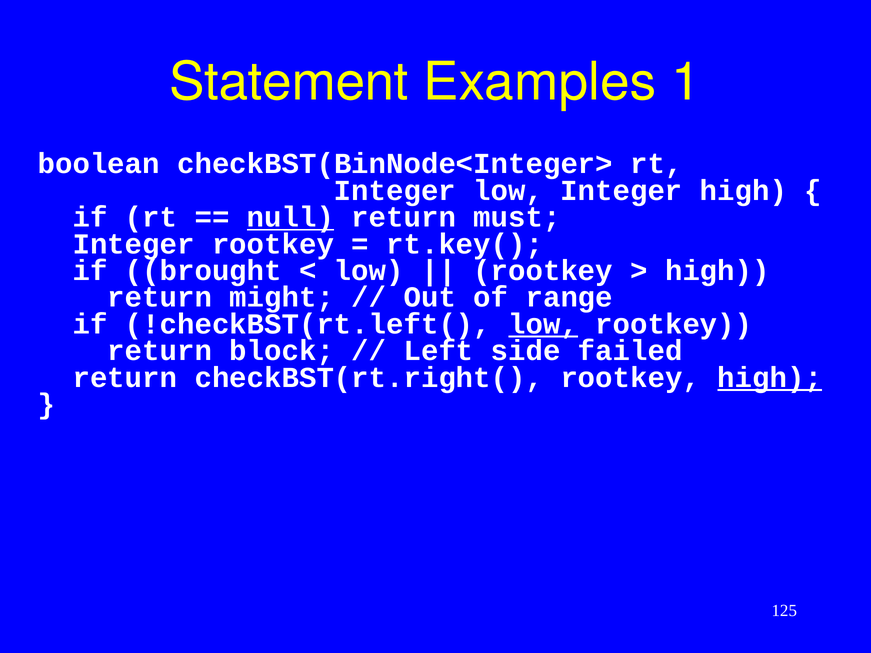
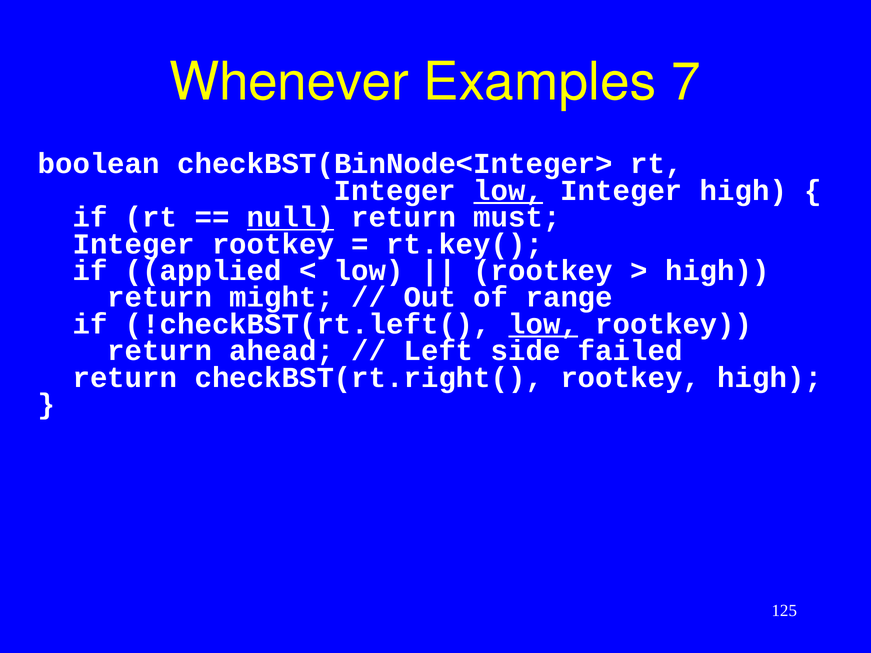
Statement: Statement -> Whenever
1: 1 -> 7
low at (508, 191) underline: none -> present
brought: brought -> applied
block: block -> ahead
high at (770, 378) underline: present -> none
